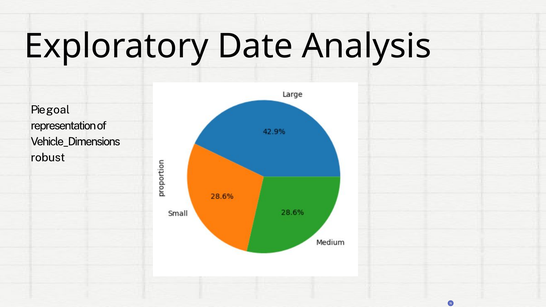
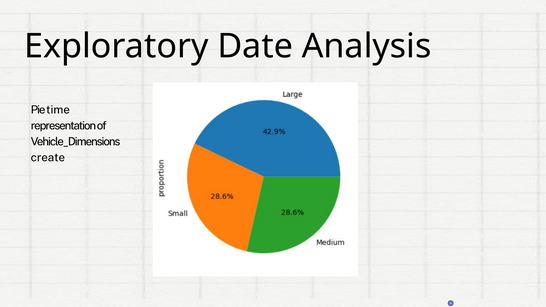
goal: goal -> time
robust: robust -> create
